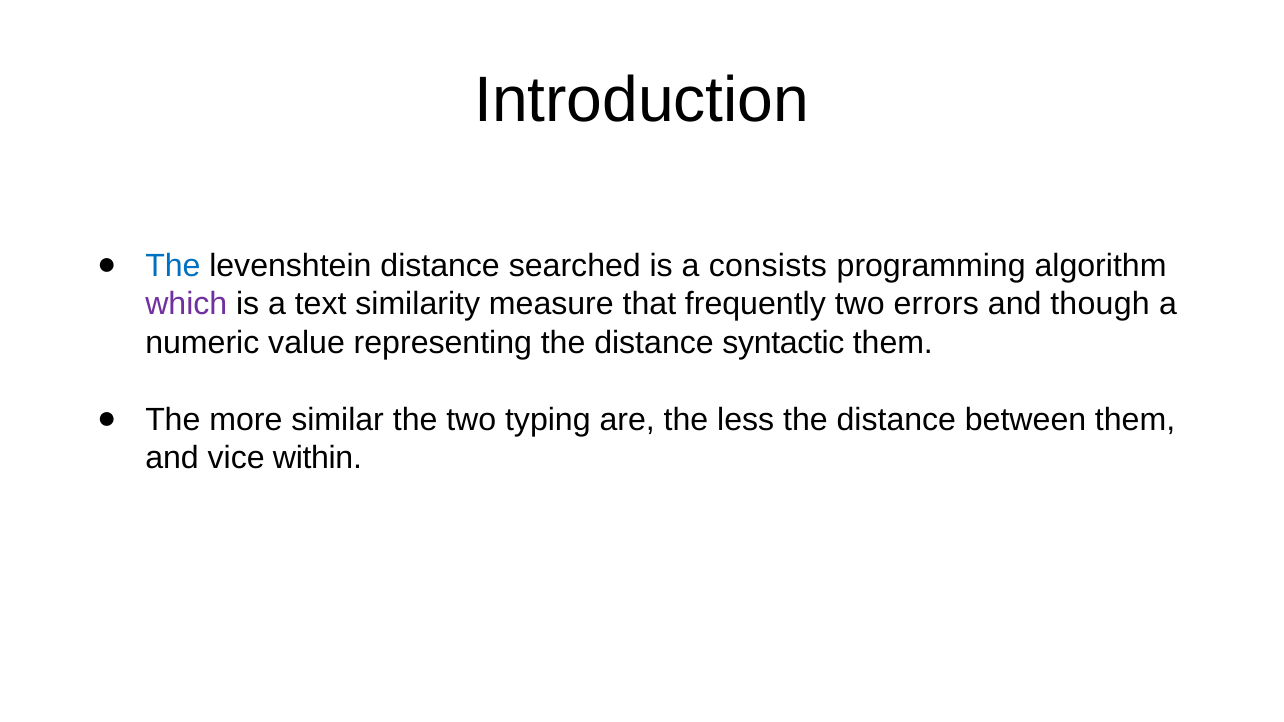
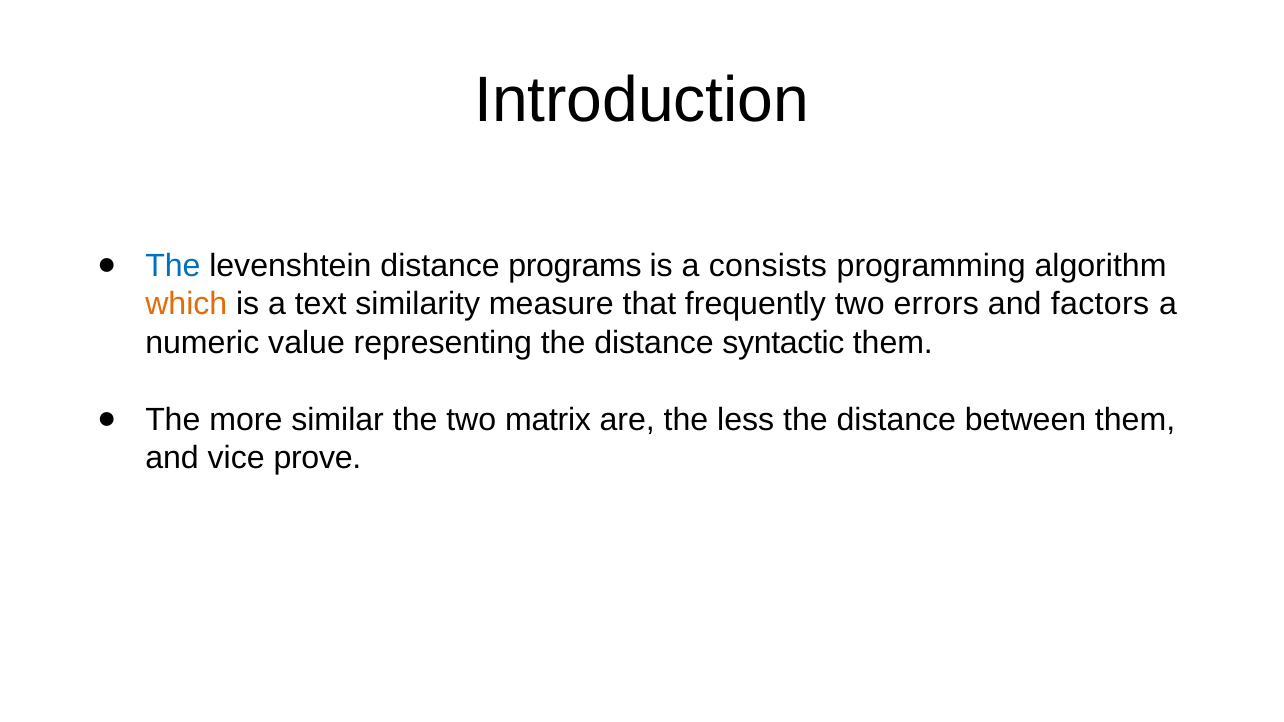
searched: searched -> programs
which colour: purple -> orange
though: though -> factors
typing: typing -> matrix
within: within -> prove
